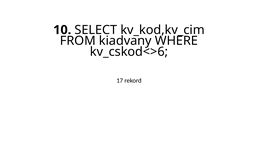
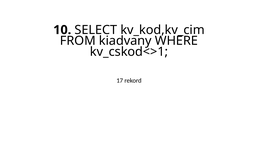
kv_cskod<>6: kv_cskod<>6 -> kv_cskod<>1
